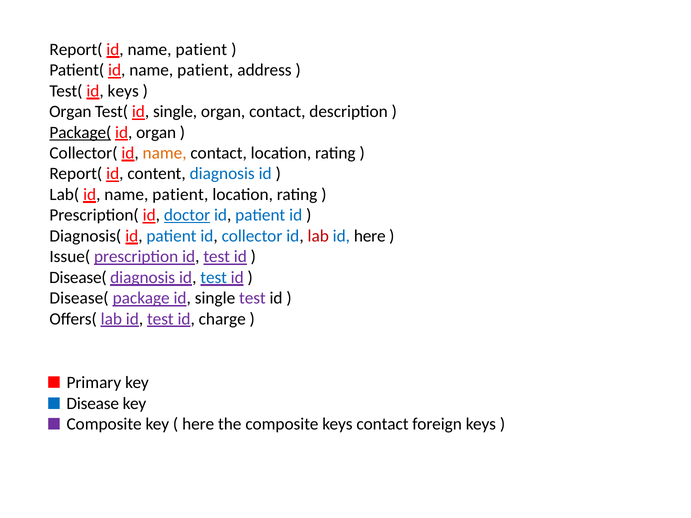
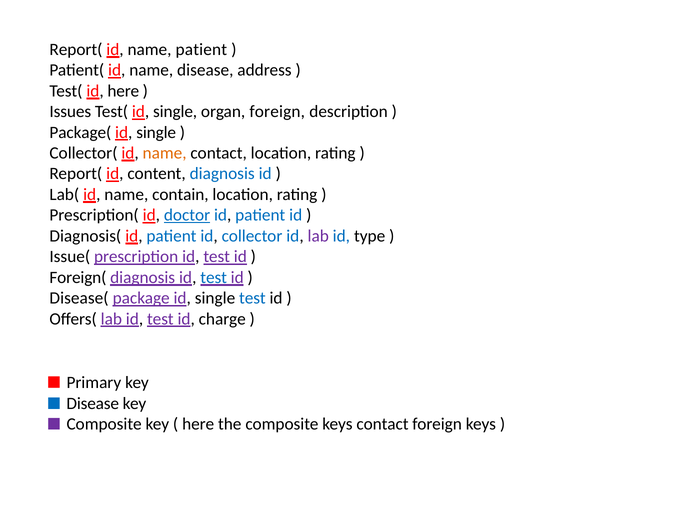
Patient( id name patient: patient -> disease
id keys: keys -> here
Organ at (70, 112): Organ -> Issues
organ contact: contact -> foreign
Package( underline: present -> none
organ at (156, 132): organ -> single
Lab( id name patient: patient -> contain
lab at (318, 236) colour: red -> purple
id here: here -> type
Disease( at (78, 278): Disease( -> Foreign(
test at (252, 298) colour: purple -> blue
